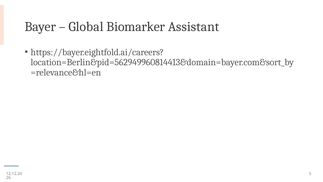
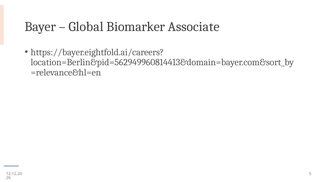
Assistant: Assistant -> Associate
